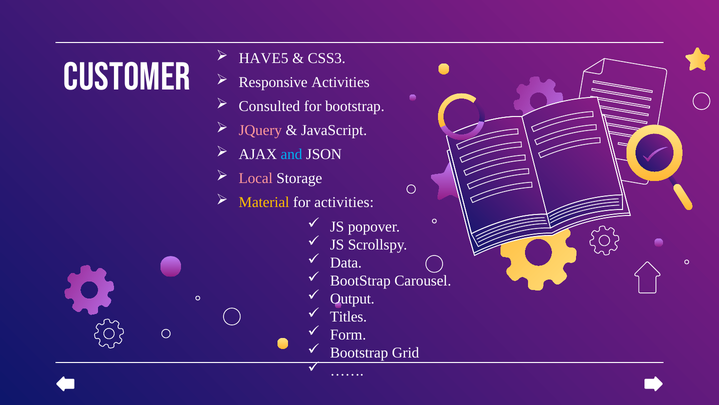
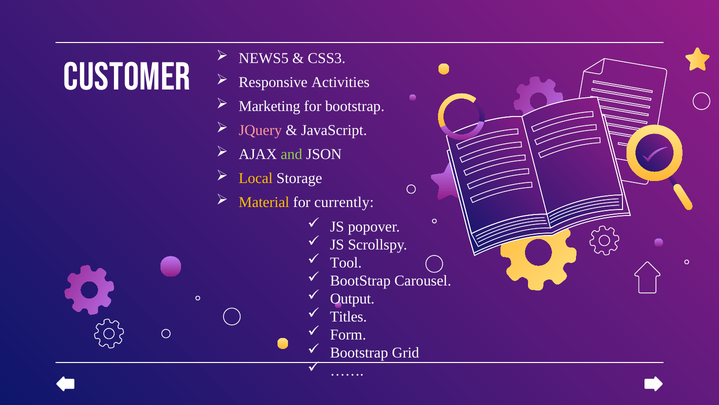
HAVE5: HAVE5 -> NEWS5
Consulted: Consulted -> Marketing
and colour: light blue -> light green
Local colour: pink -> yellow
for activities: activities -> currently
Data: Data -> Tool
